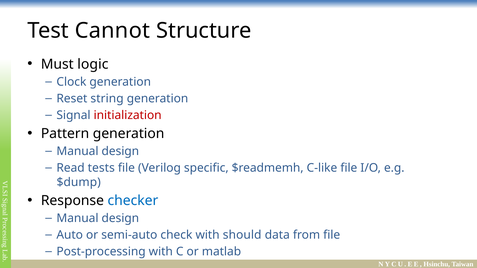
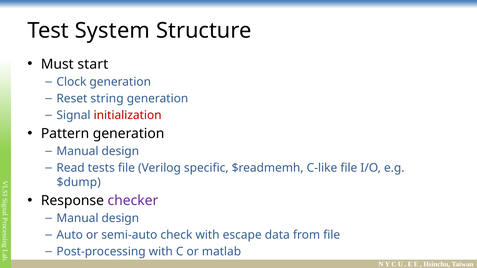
Cannot: Cannot -> System
logic: logic -> start
checker colour: blue -> purple
should: should -> escape
